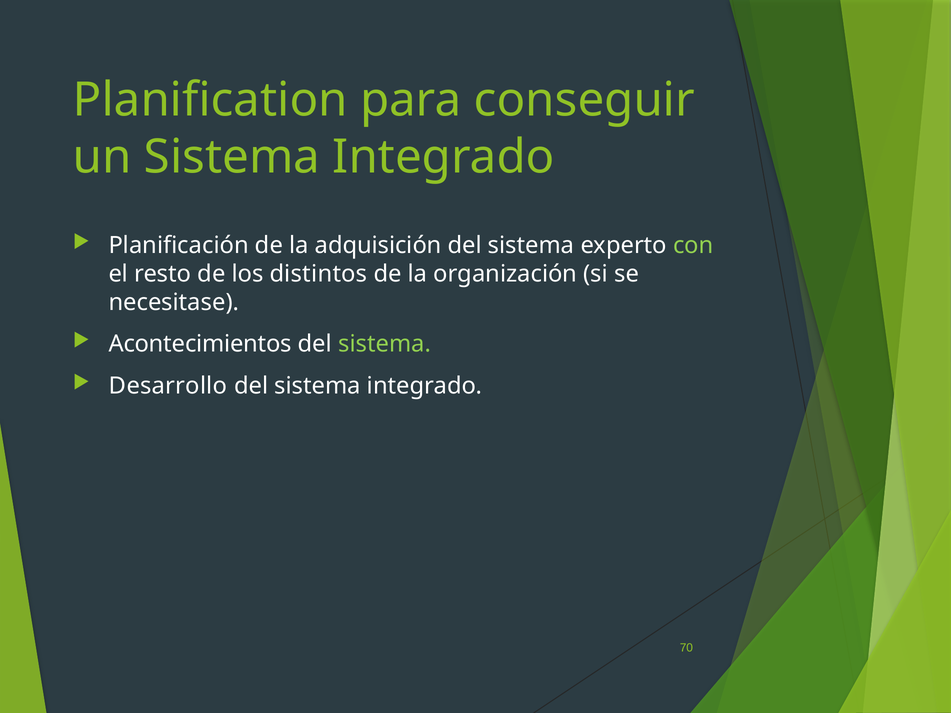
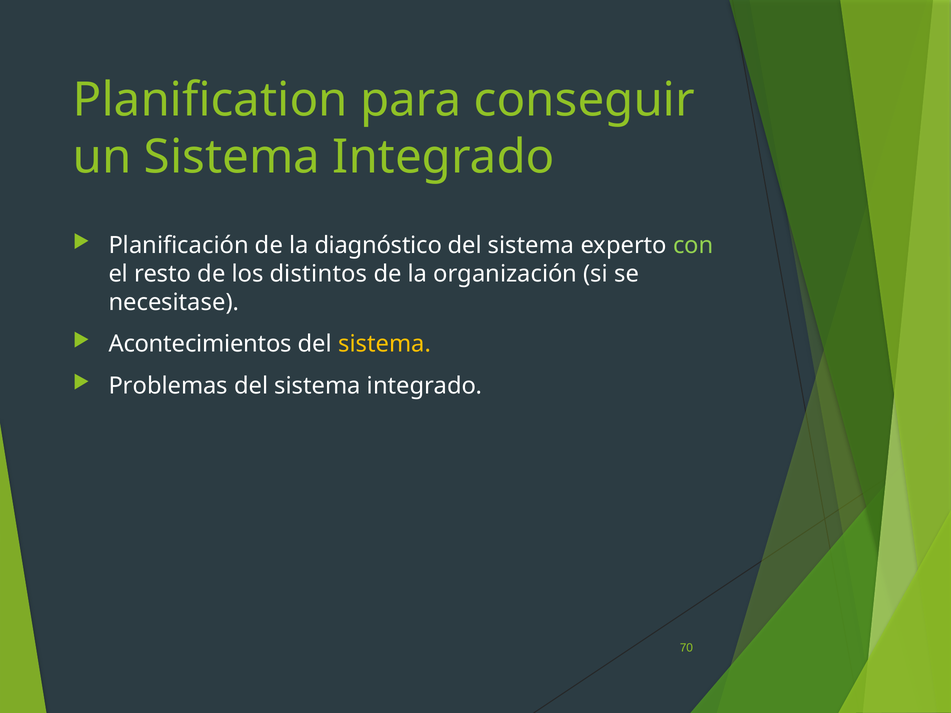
adquisición: adquisición -> diagnóstico
sistema at (385, 344) colour: light green -> yellow
Desarrollo: Desarrollo -> Problemas
